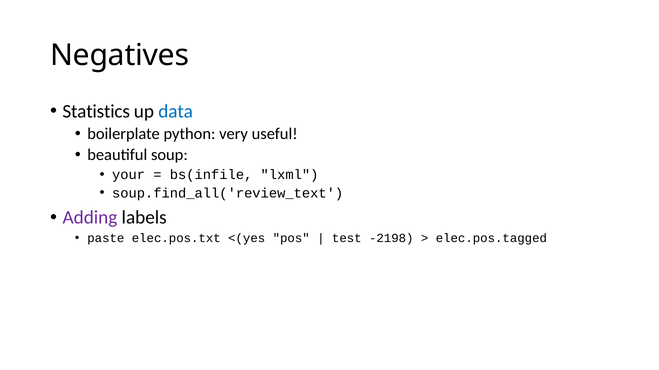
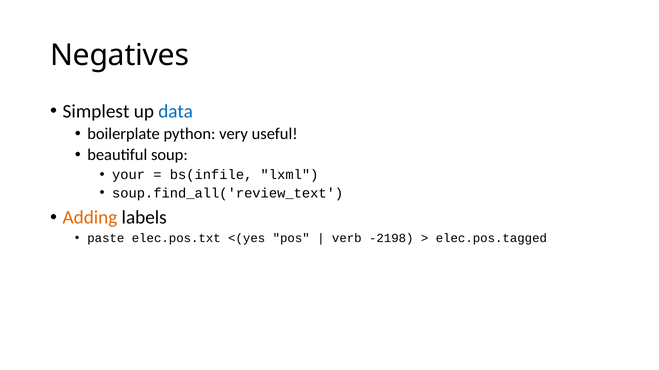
Statistics: Statistics -> Simplest
Adding colour: purple -> orange
test: test -> verb
